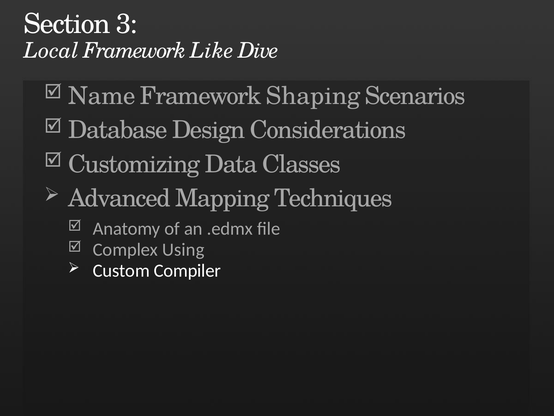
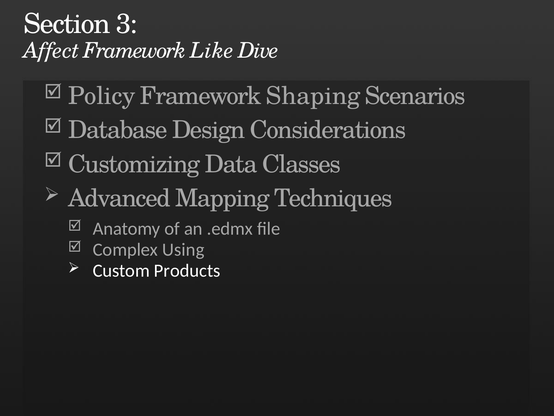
Local: Local -> Affect
Name: Name -> Policy
Compiler: Compiler -> Products
